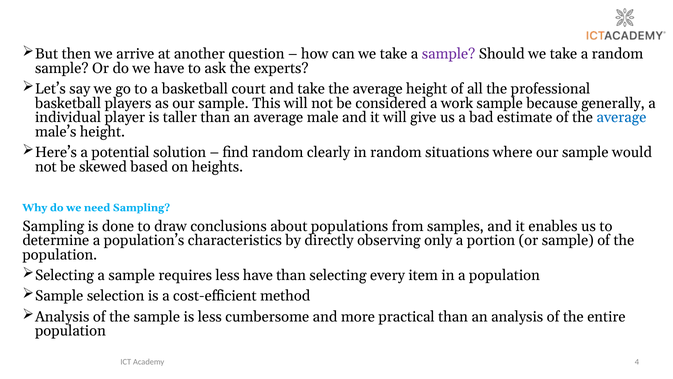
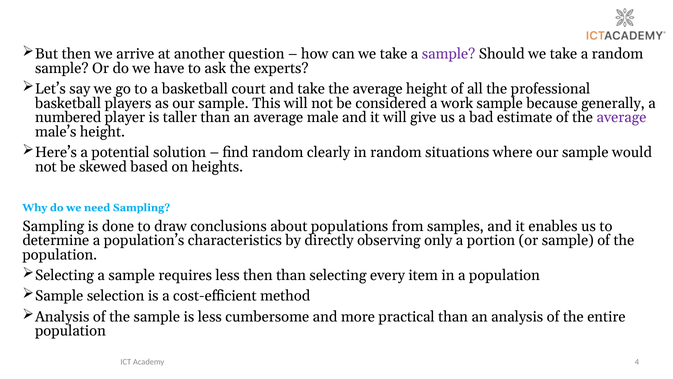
individual: individual -> numbered
average at (621, 117) colour: blue -> purple
less have: have -> then
